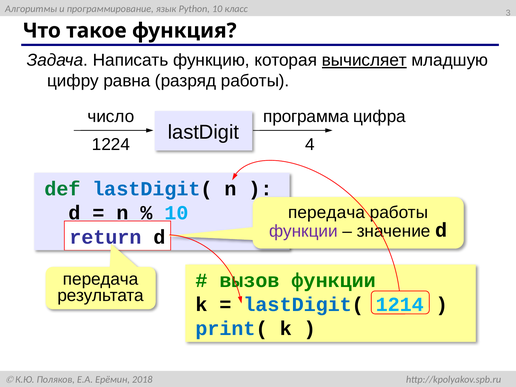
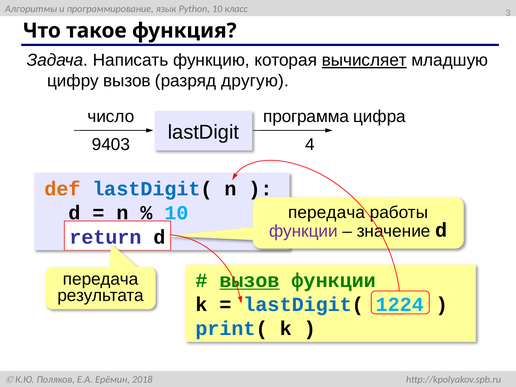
цифру равна: равна -> вызов
разряд работы: работы -> другую
1224: 1224 -> 9403
def colour: green -> orange
вызов at (250, 280) underline: none -> present
1214: 1214 -> 1224
